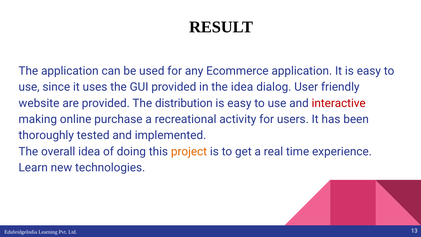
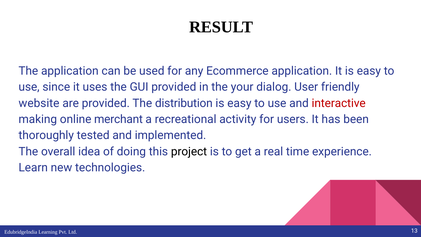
the idea: idea -> your
purchase: purchase -> merchant
project colour: orange -> black
